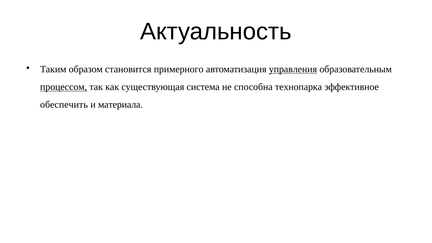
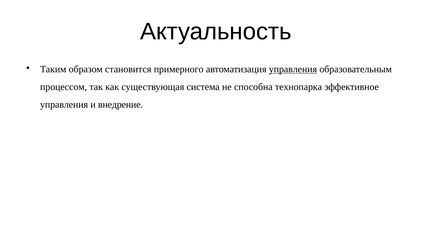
процессом underline: present -> none
обеспечить at (64, 105): обеспечить -> управления
материала: материала -> внедрение
